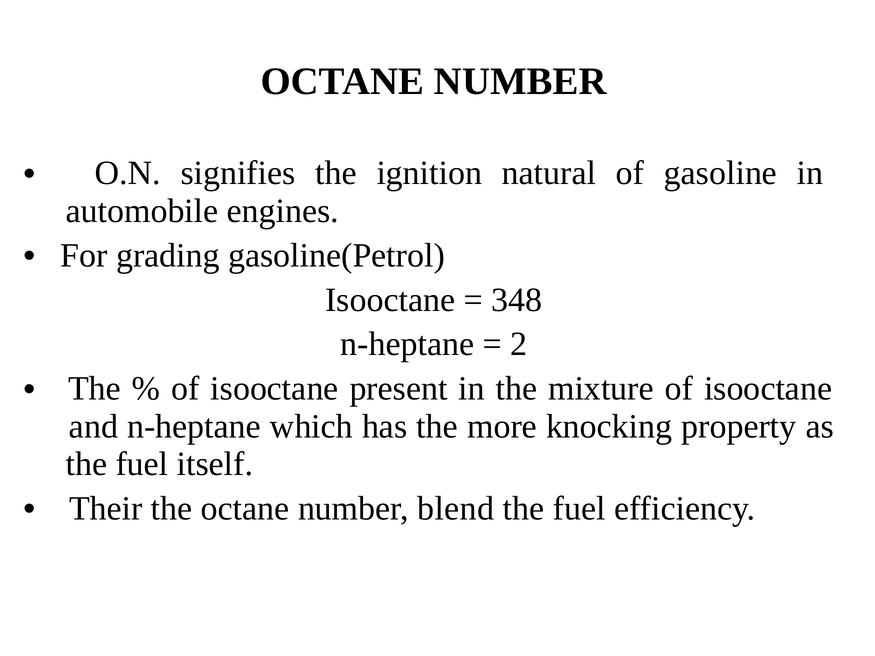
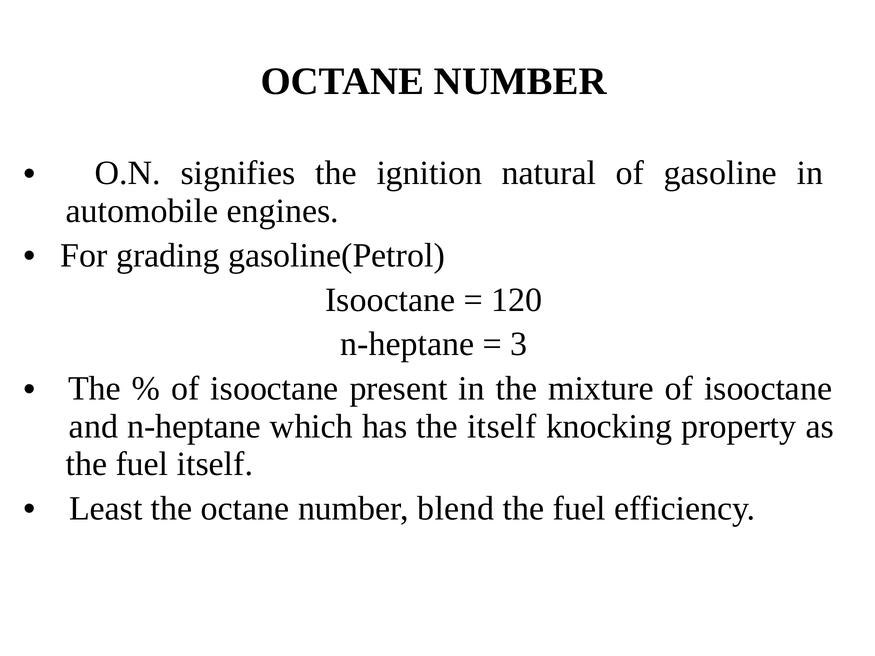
348: 348 -> 120
2: 2 -> 3
the more: more -> itself
Their: Their -> Least
